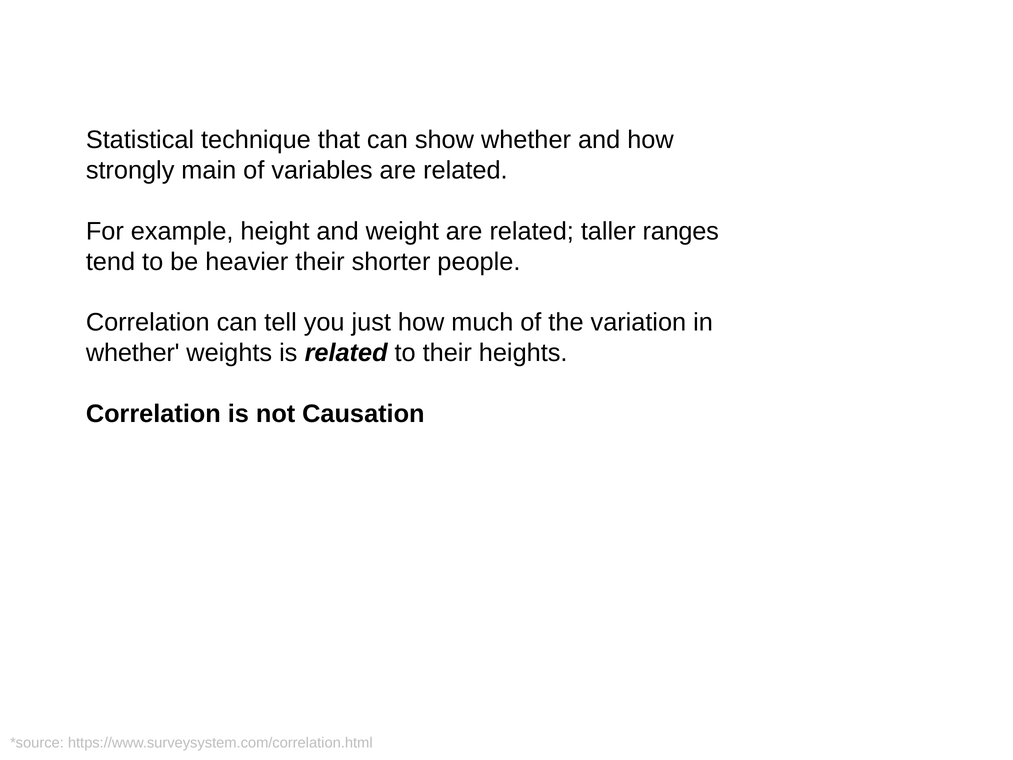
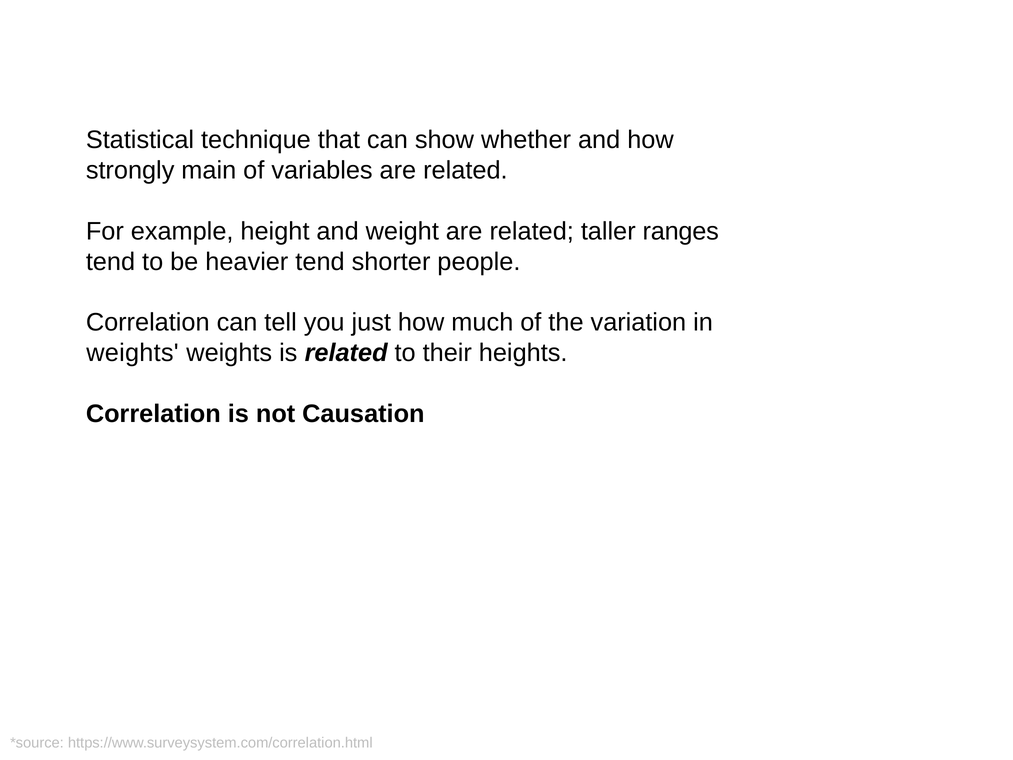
heavier their: their -> tend
whether at (133, 353): whether -> weights
